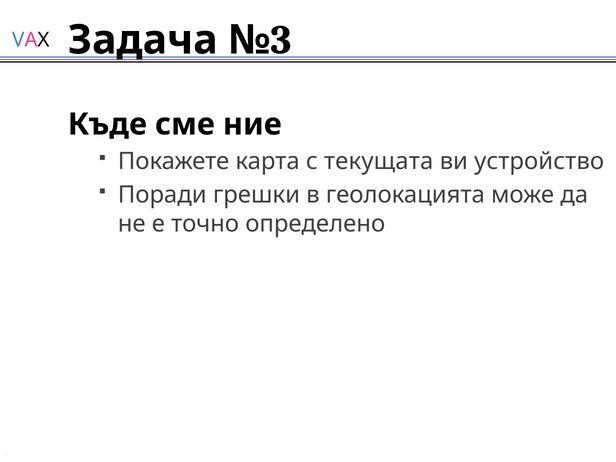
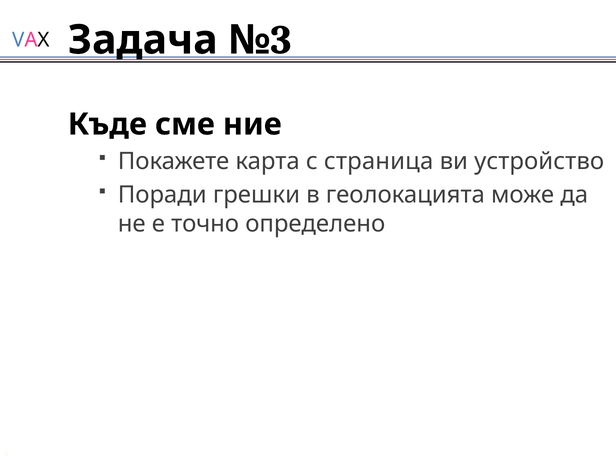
текущата: текущата -> страница
